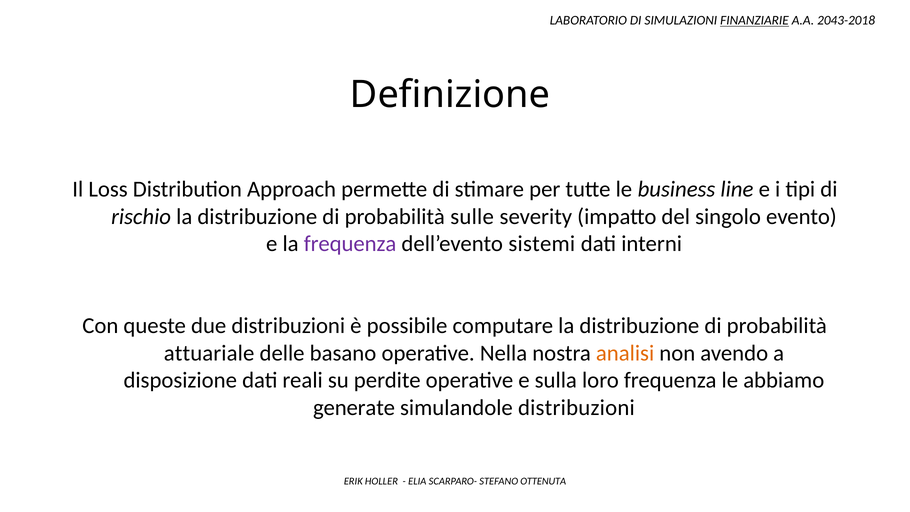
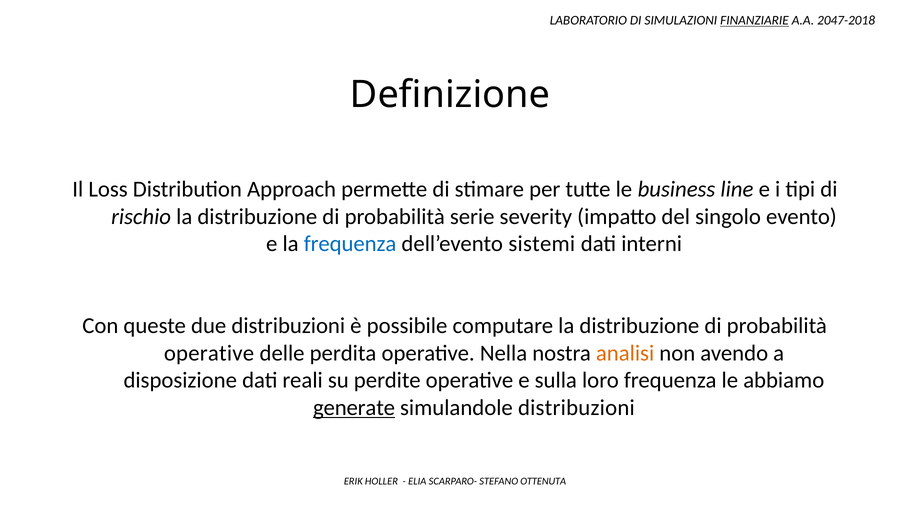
2043-2018: 2043-2018 -> 2047-2018
sulle: sulle -> serie
frequenza at (350, 244) colour: purple -> blue
attuariale at (209, 353): attuariale -> operative
basano: basano -> perdita
generate underline: none -> present
